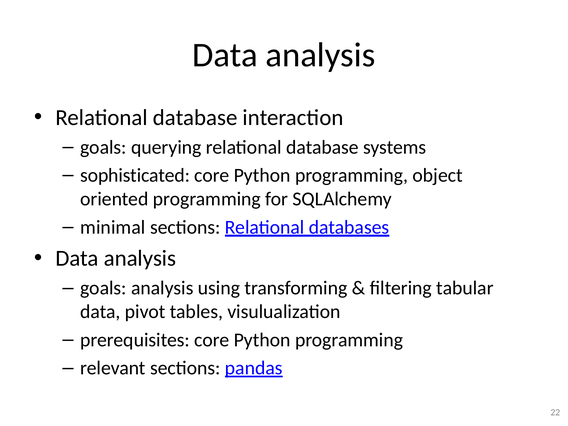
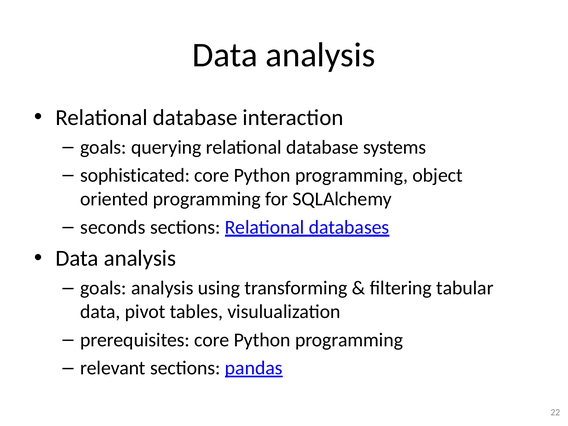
minimal: minimal -> seconds
